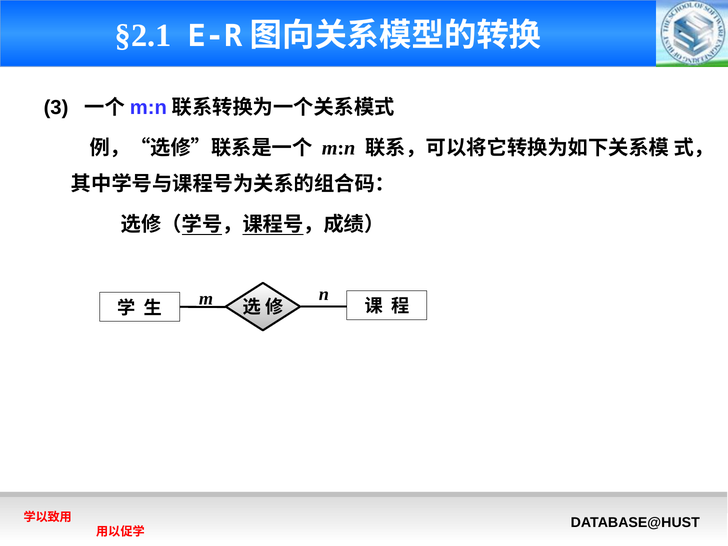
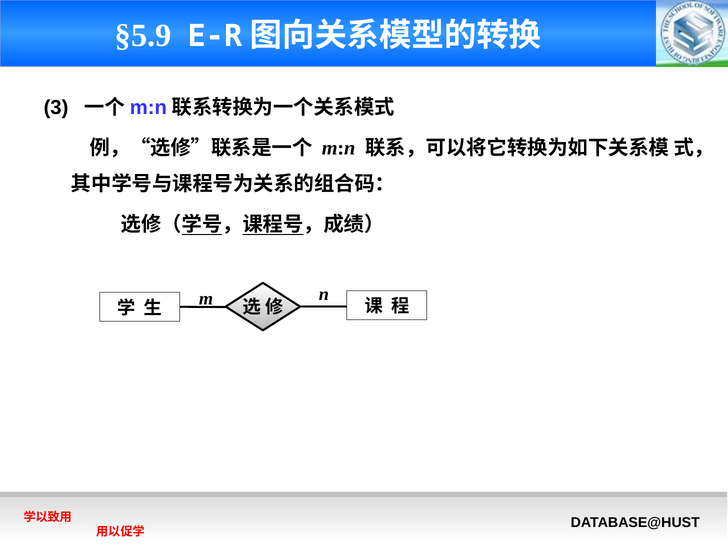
§2.1: §2.1 -> §5.9
